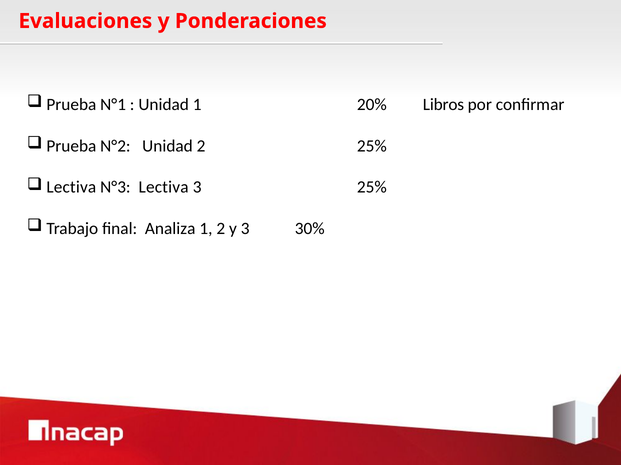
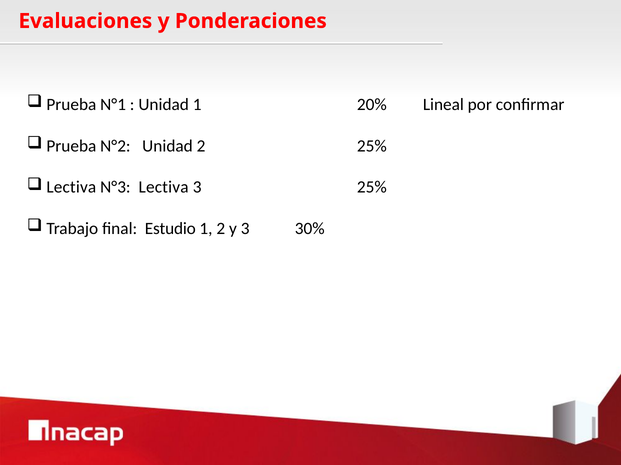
Libros: Libros -> Lineal
Analiza: Analiza -> Estudio
